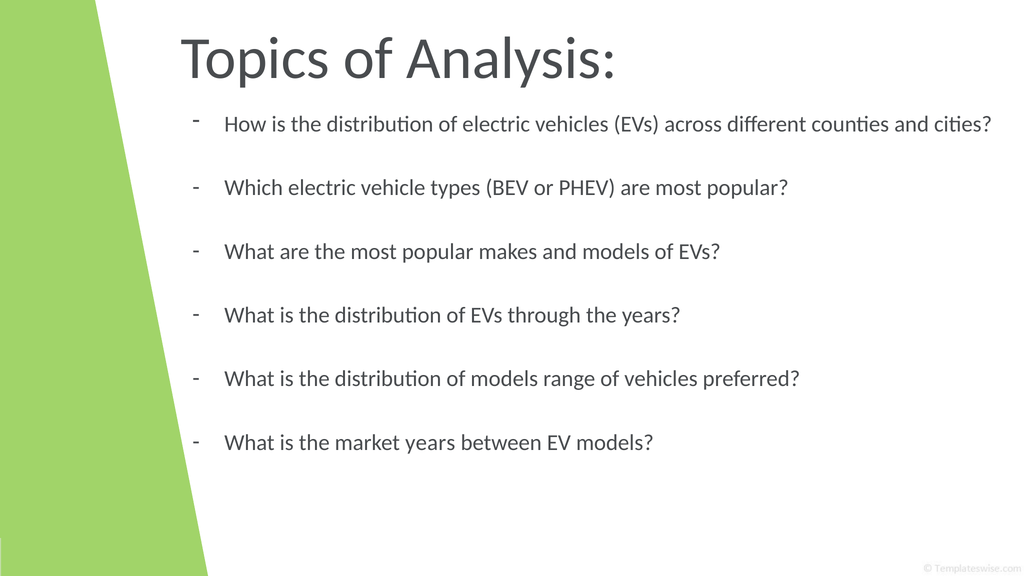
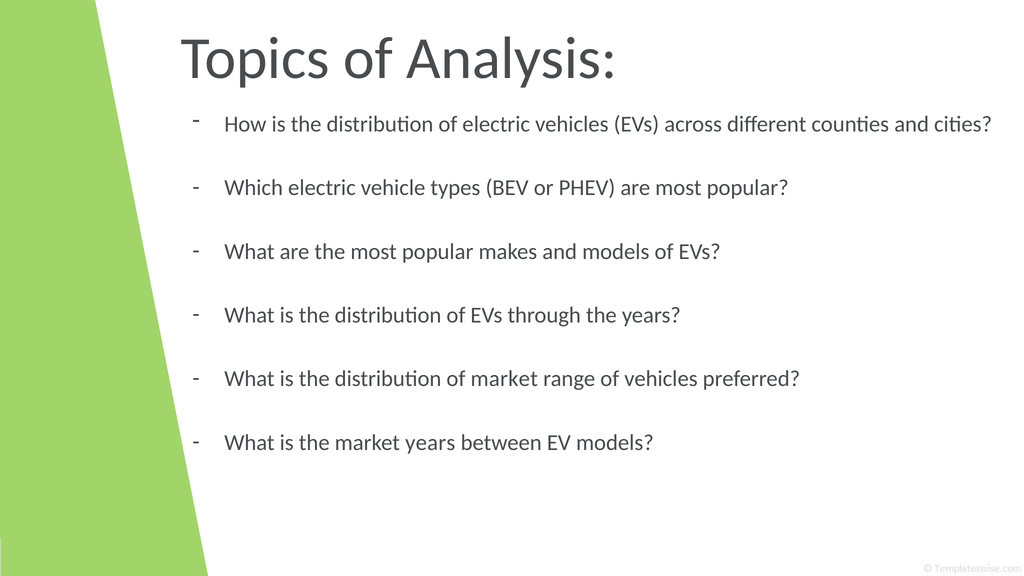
of models: models -> market
